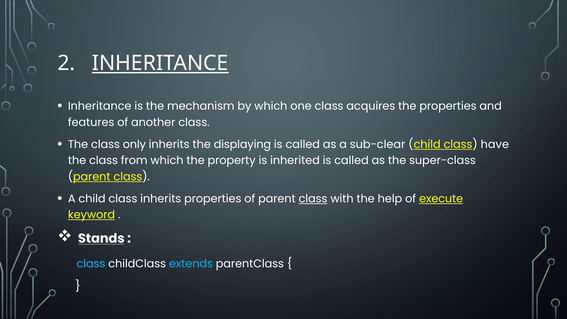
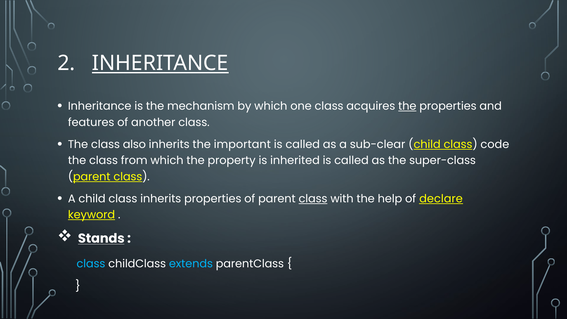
the at (407, 106) underline: none -> present
only: only -> also
displaying: displaying -> important
have: have -> code
execute: execute -> declare
